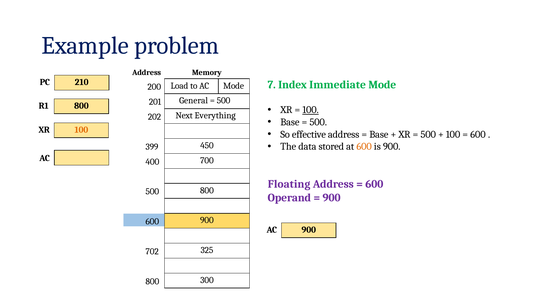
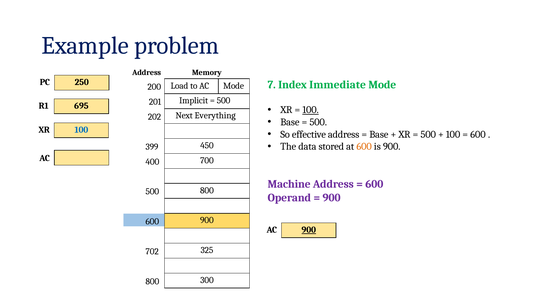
210: 210 -> 250
General: General -> Implicit
R1 800: 800 -> 695
100 at (81, 130) colour: orange -> blue
Floating: Floating -> Machine
900 at (309, 229) underline: none -> present
